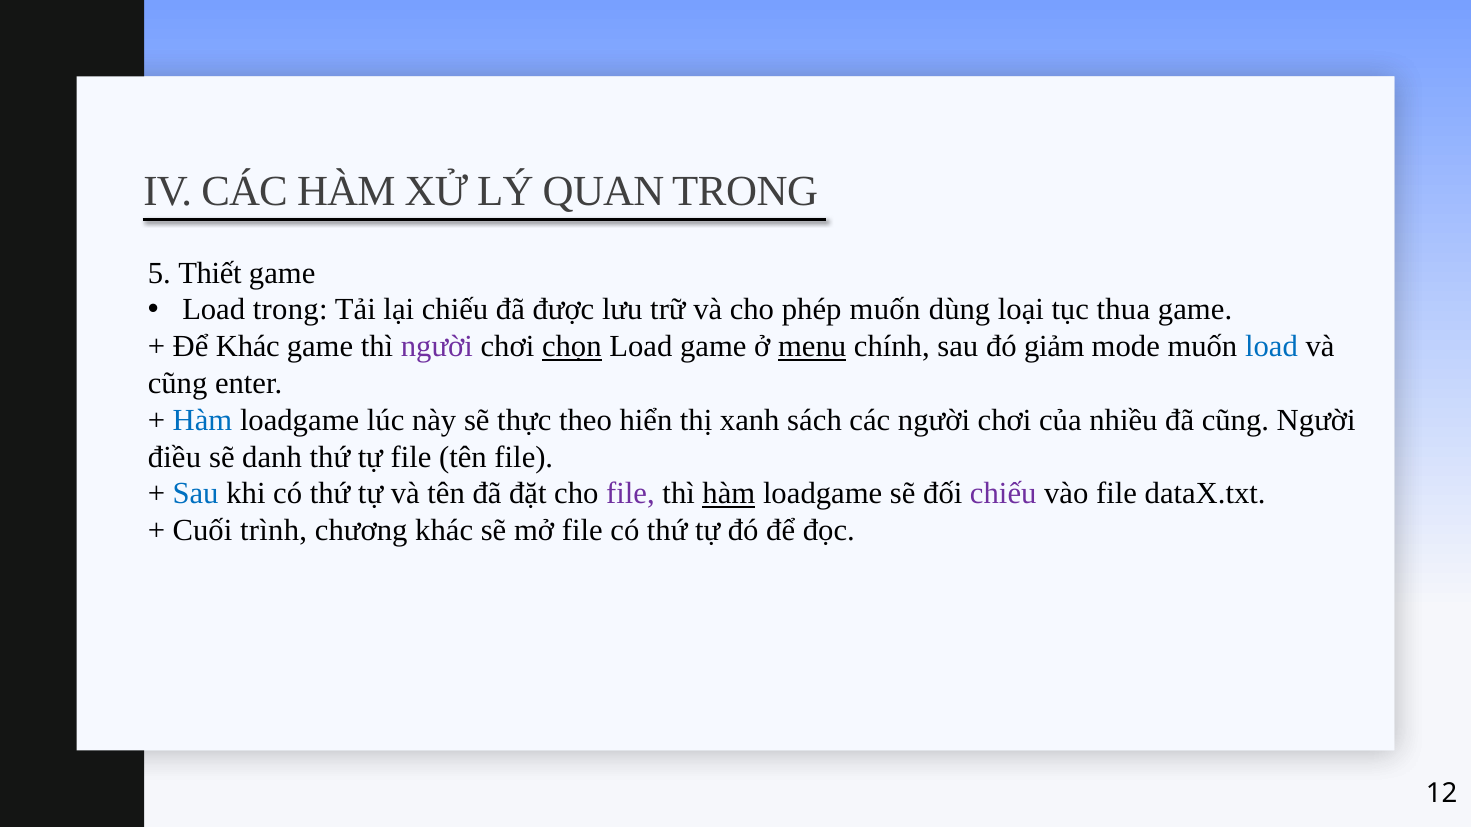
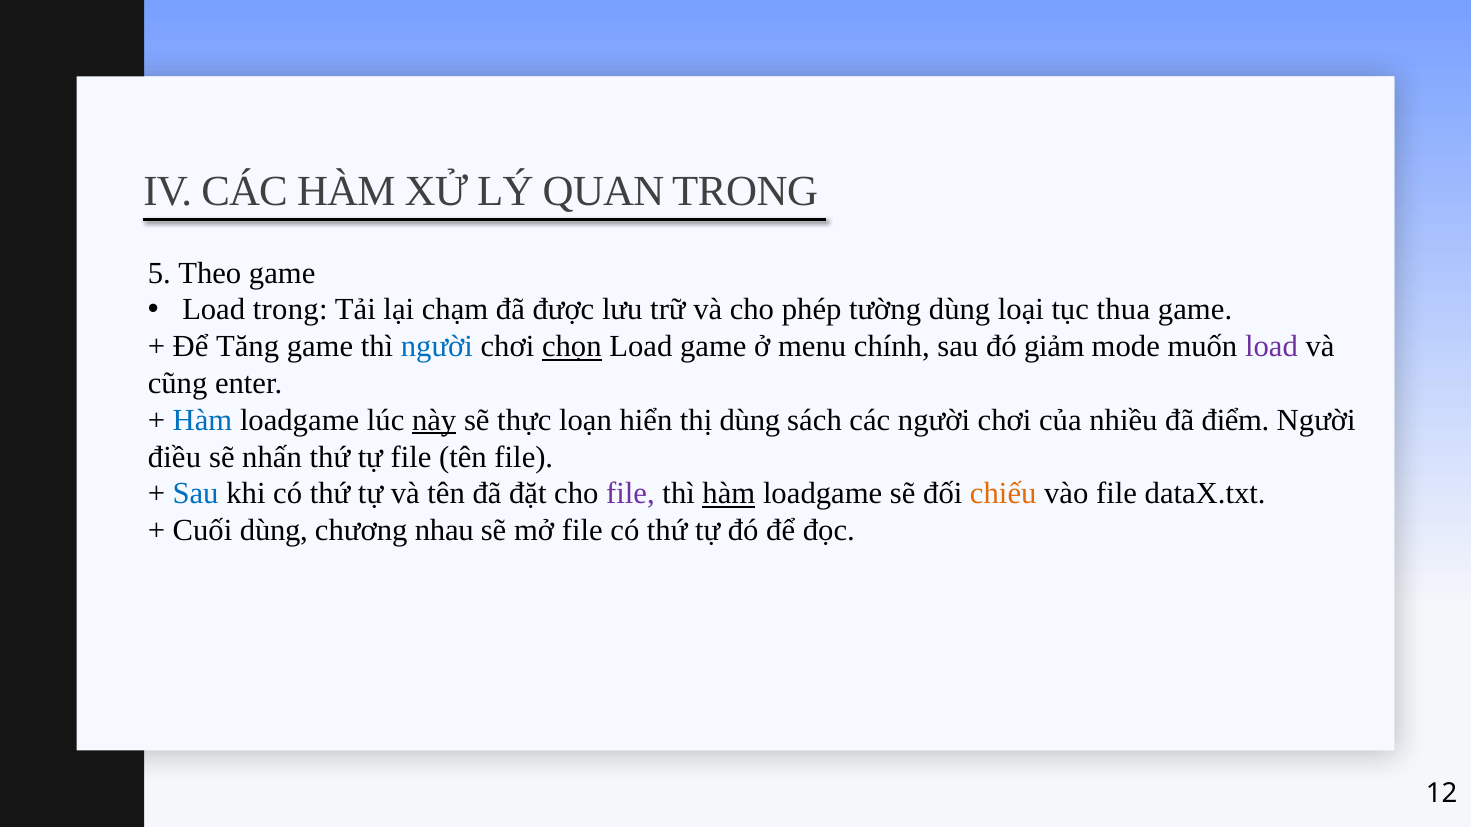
Thiết: Thiết -> Theo
lại chiếu: chiếu -> chạm
phép muốn: muốn -> tường
Để Khác: Khác -> Tăng
người at (437, 347) colour: purple -> blue
menu underline: present -> none
load at (1272, 347) colour: blue -> purple
này underline: none -> present
theo: theo -> loạn
thị xanh: xanh -> dùng
đã cũng: cũng -> điểm
danh: danh -> nhấn
chiếu at (1003, 494) colour: purple -> orange
Cuối trình: trình -> dùng
chương khác: khác -> nhau
